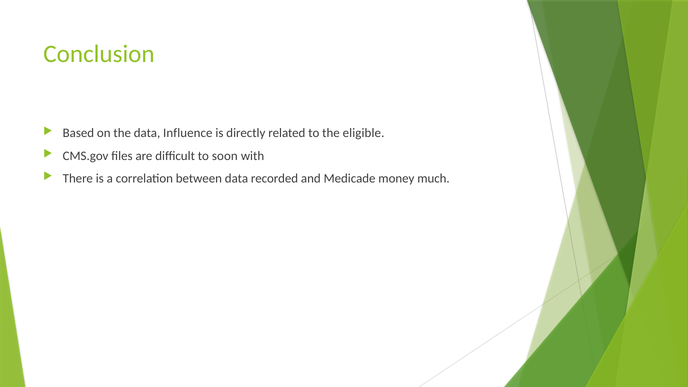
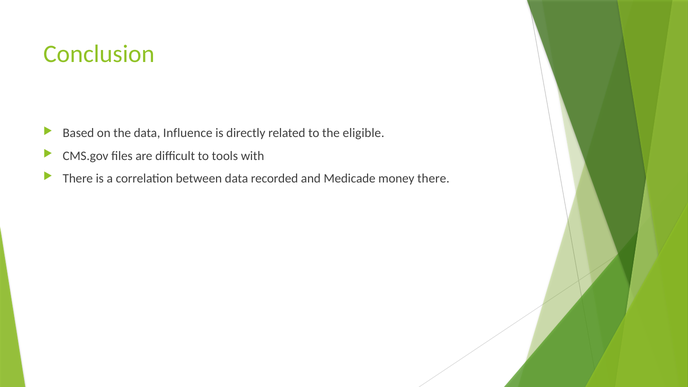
soon: soon -> tools
money much: much -> there
